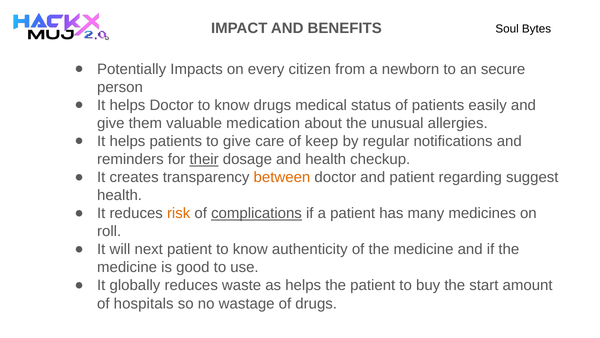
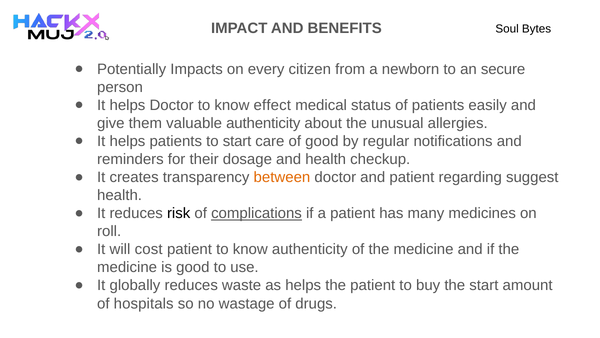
know drugs: drugs -> effect
valuable medication: medication -> authenticity
to give: give -> start
of keep: keep -> good
their underline: present -> none
risk colour: orange -> black
next: next -> cost
